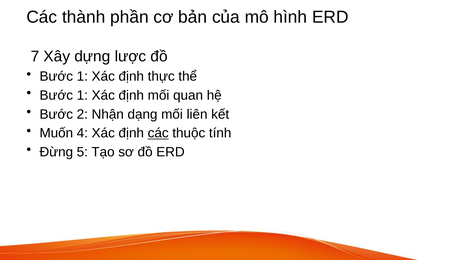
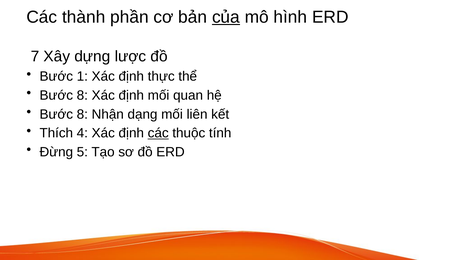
của underline: none -> present
1 at (82, 95): 1 -> 8
2 at (82, 114): 2 -> 8
Muốn: Muốn -> Thích
